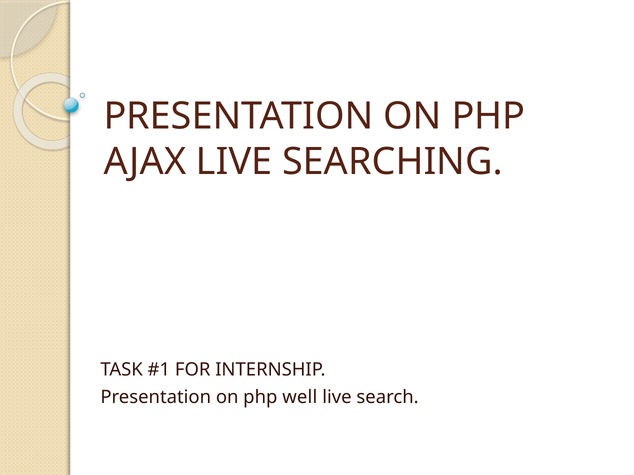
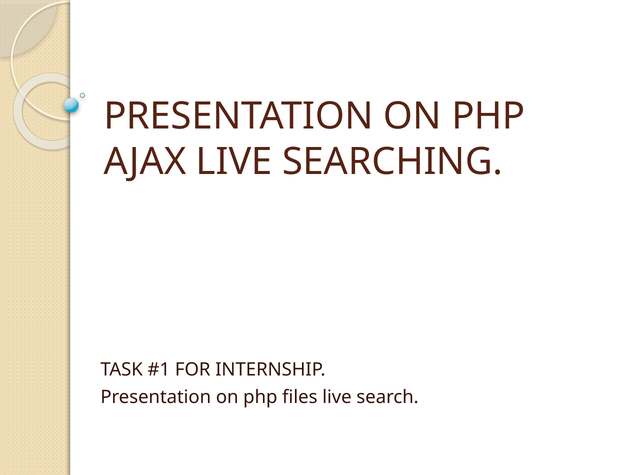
well: well -> files
